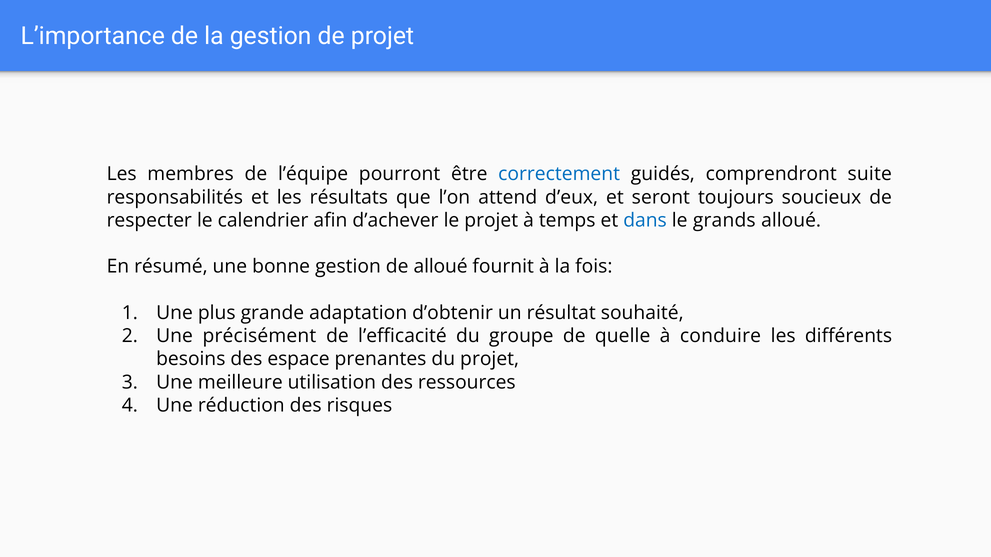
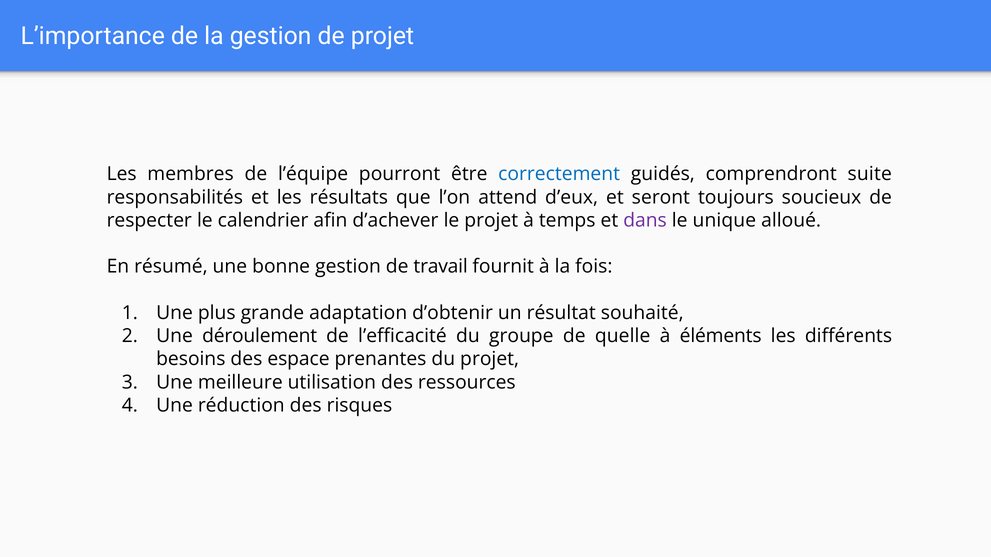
dans colour: blue -> purple
grands: grands -> unique
de alloué: alloué -> travail
précisément: précisément -> déroulement
conduire: conduire -> éléments
